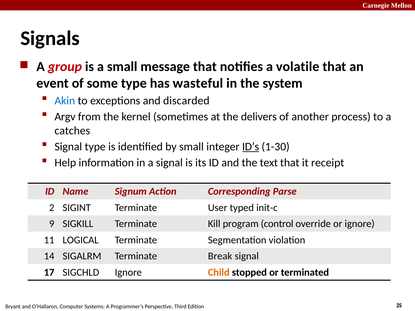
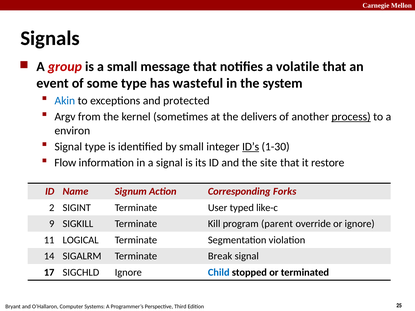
discarded: discarded -> protected
process underline: none -> present
catches: catches -> environ
Help: Help -> Flow
text: text -> site
receipt: receipt -> restore
Parse: Parse -> Forks
init-c: init-c -> like-c
control: control -> parent
Child colour: orange -> blue
